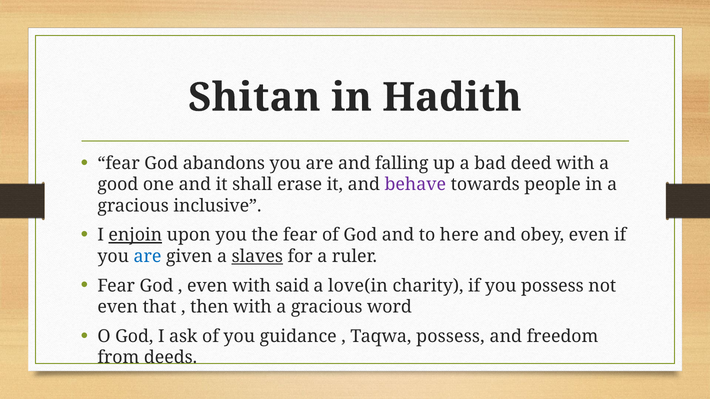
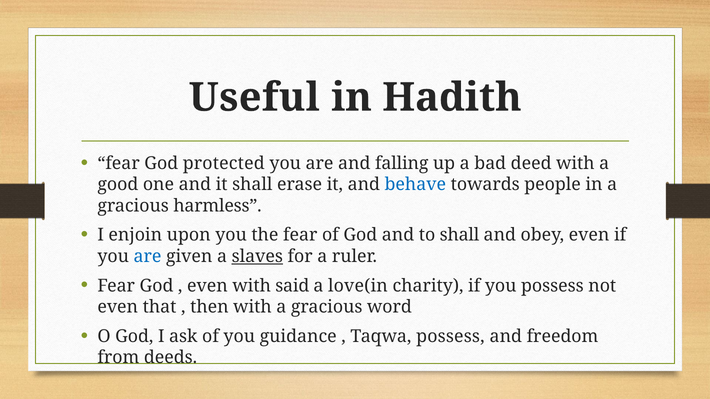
Shitan: Shitan -> Useful
abandons: abandons -> protected
behave colour: purple -> blue
inclusive: inclusive -> harmless
enjoin underline: present -> none
to here: here -> shall
